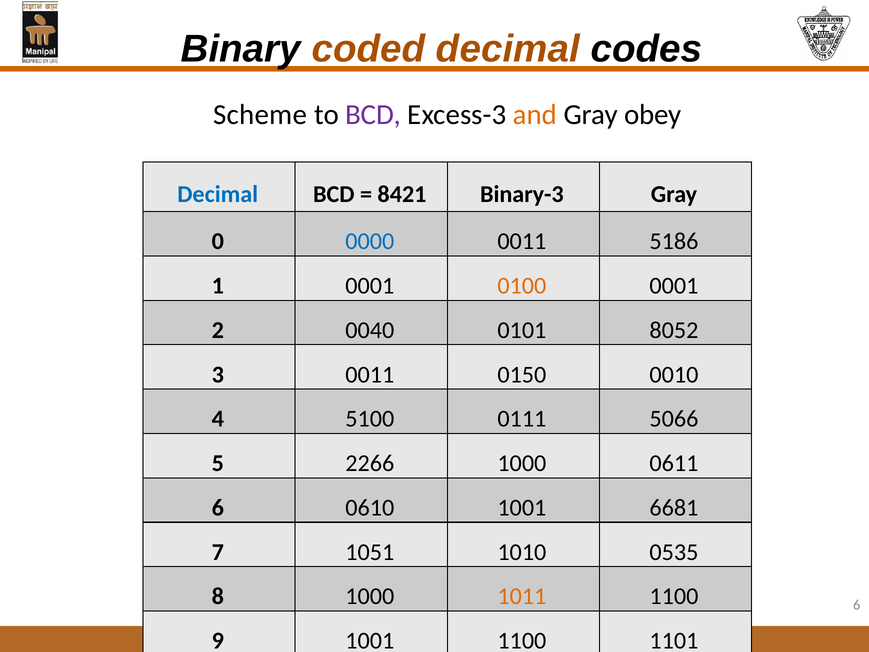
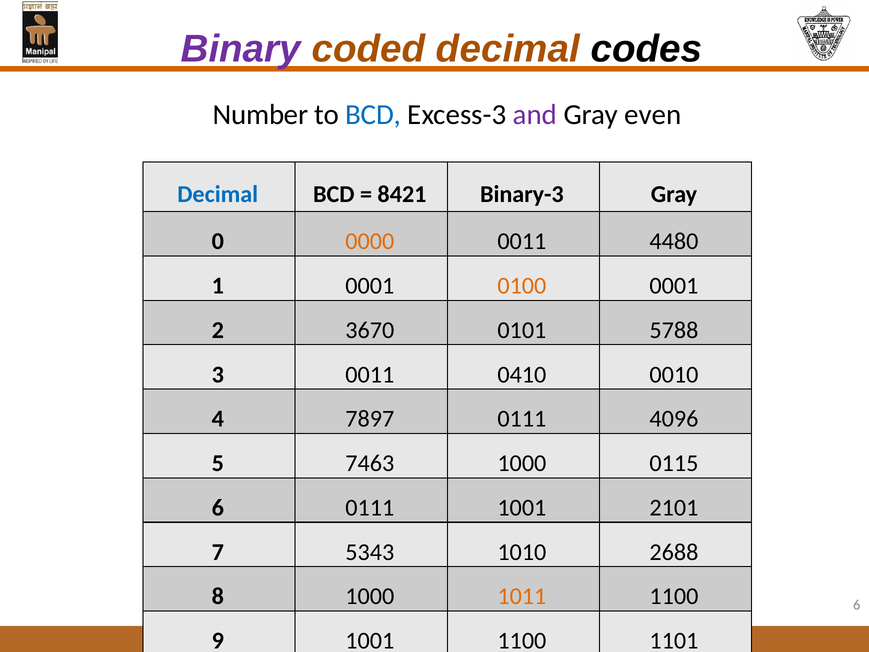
Binary colour: black -> purple
Scheme: Scheme -> Number
BCD at (373, 115) colour: purple -> blue
and at (535, 115) colour: orange -> purple
obey: obey -> even
0000 colour: blue -> orange
5186: 5186 -> 4480
0040: 0040 -> 3670
8052: 8052 -> 5788
0150: 0150 -> 0410
5100: 5100 -> 7897
5066: 5066 -> 4096
2266: 2266 -> 7463
0611: 0611 -> 0115
6 0610: 0610 -> 0111
6681: 6681 -> 2101
1051: 1051 -> 5343
0535: 0535 -> 2688
